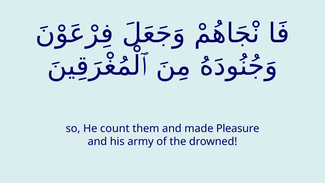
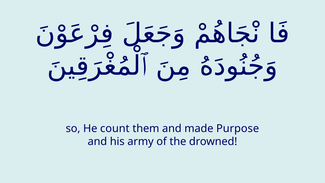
Pleasure: Pleasure -> Purpose
